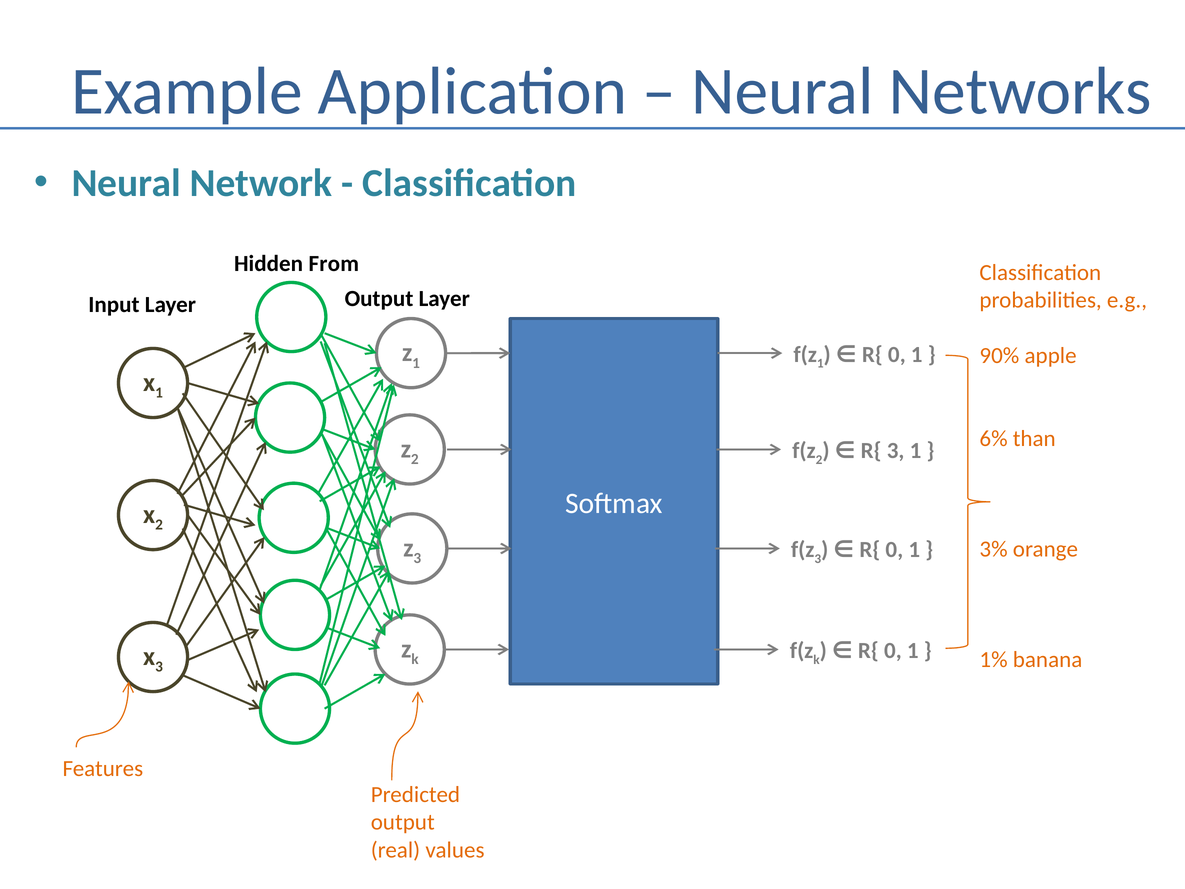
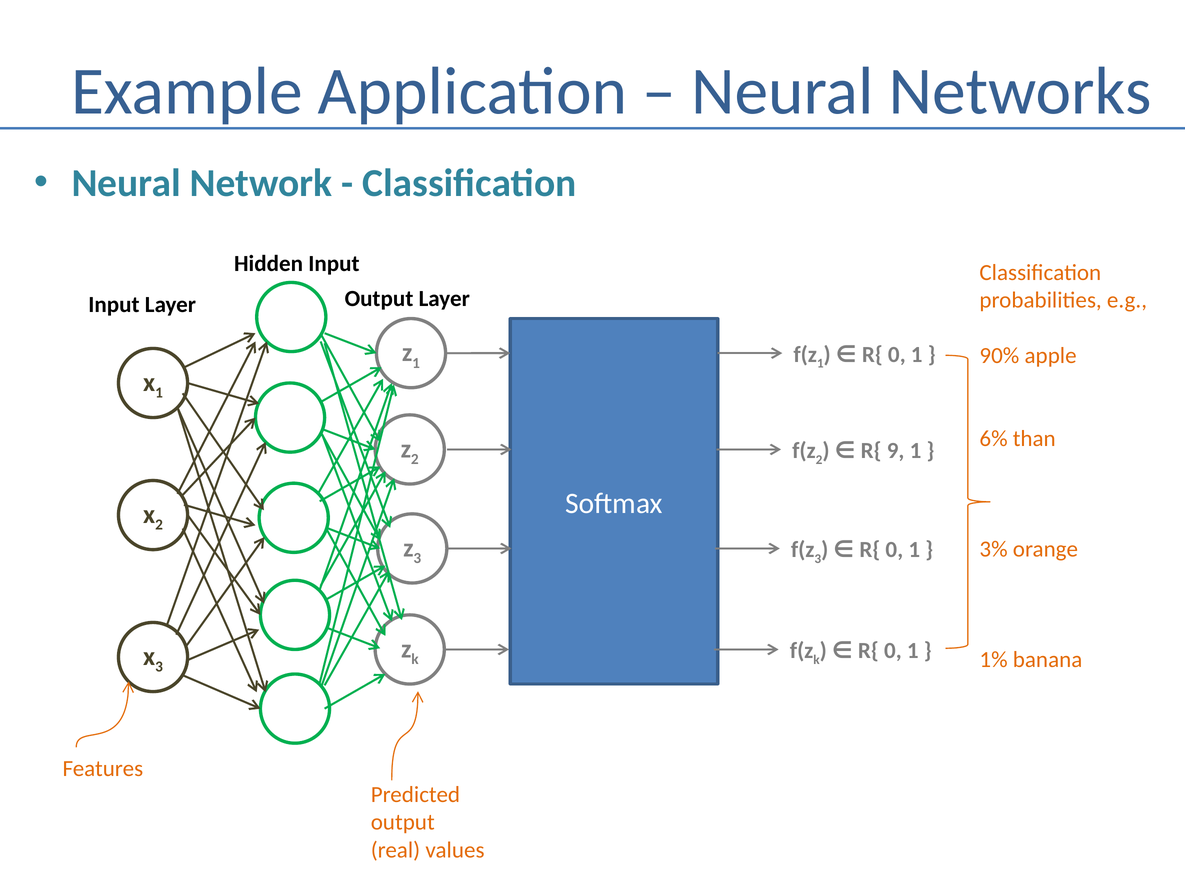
Hidden From: From -> Input
R{ 3: 3 -> 9
